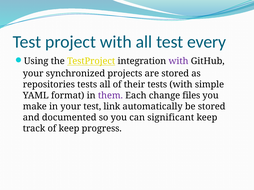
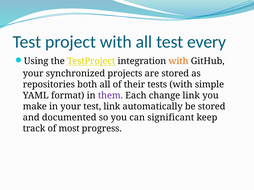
with at (179, 61) colour: purple -> orange
repositories tests: tests -> both
change files: files -> link
of keep: keep -> most
